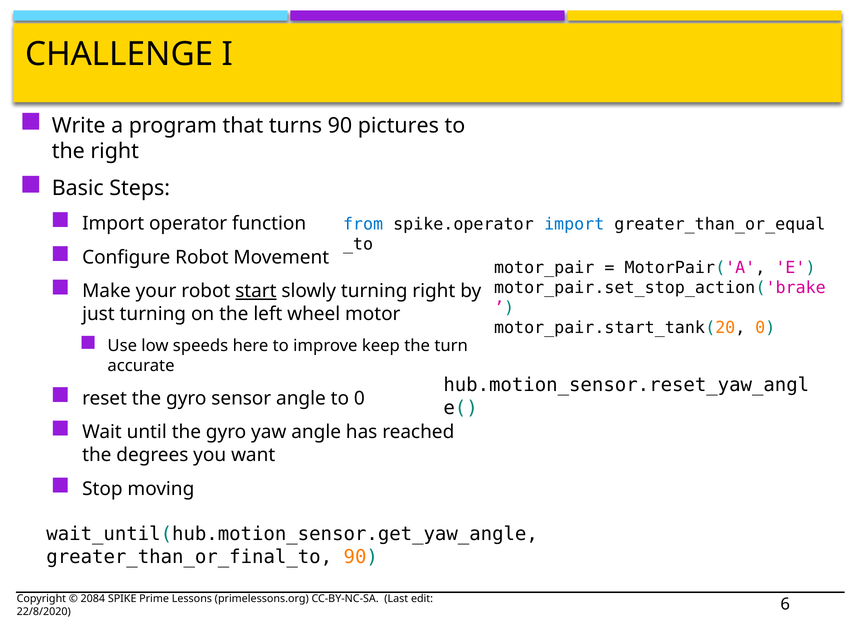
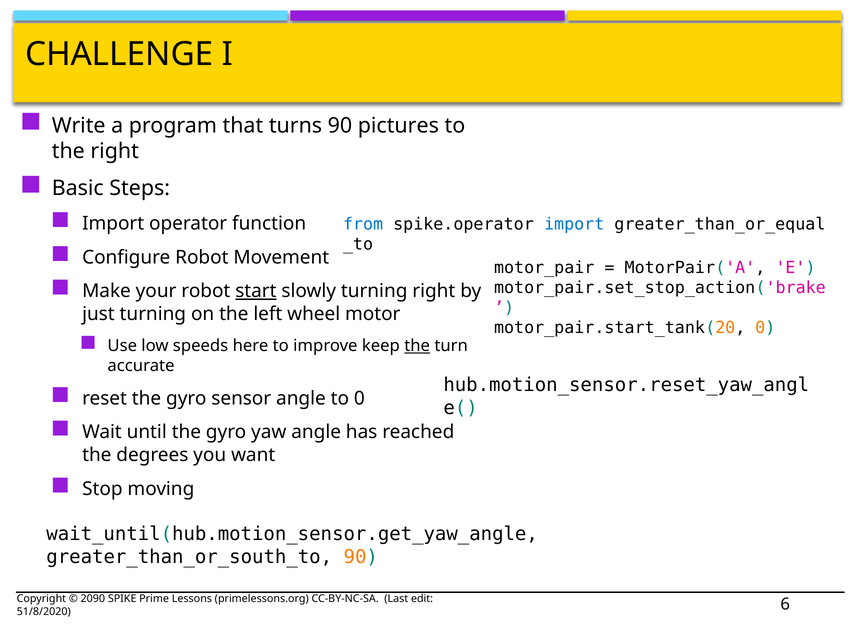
the at (417, 346) underline: none -> present
greater_than_or_final_to: greater_than_or_final_to -> greater_than_or_south_to
2084: 2084 -> 2090
22/8/2020: 22/8/2020 -> 51/8/2020
